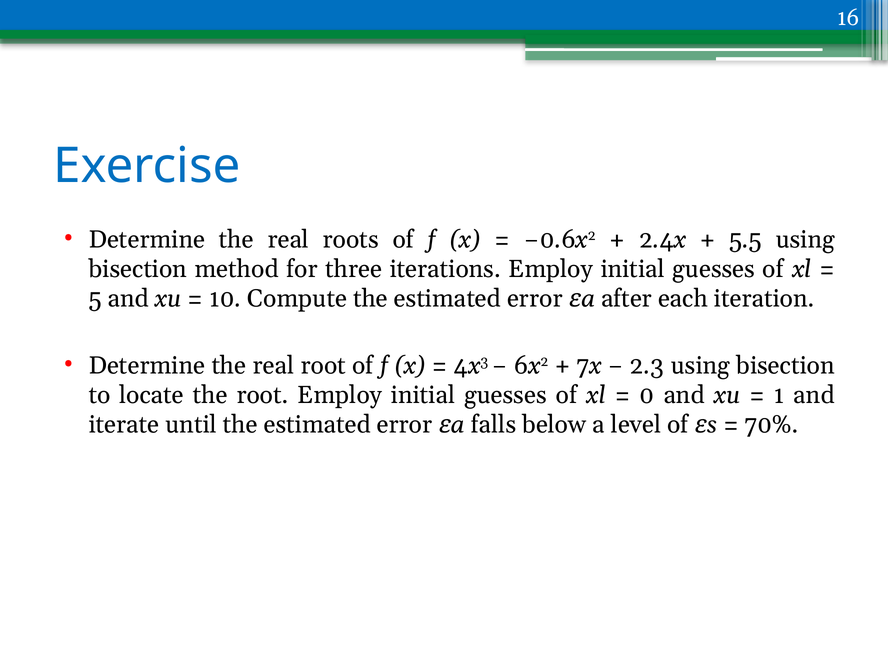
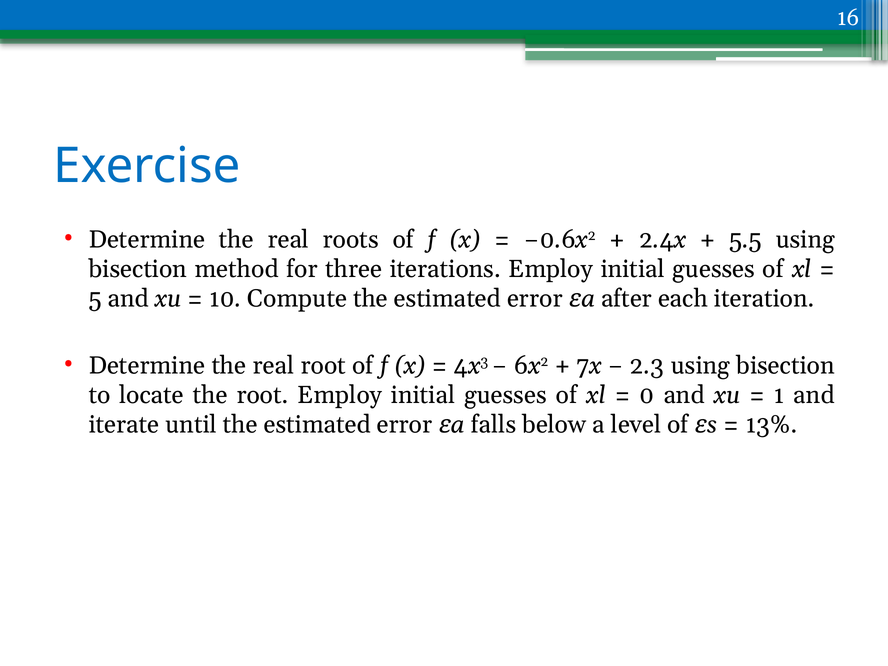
70%: 70% -> 13%
